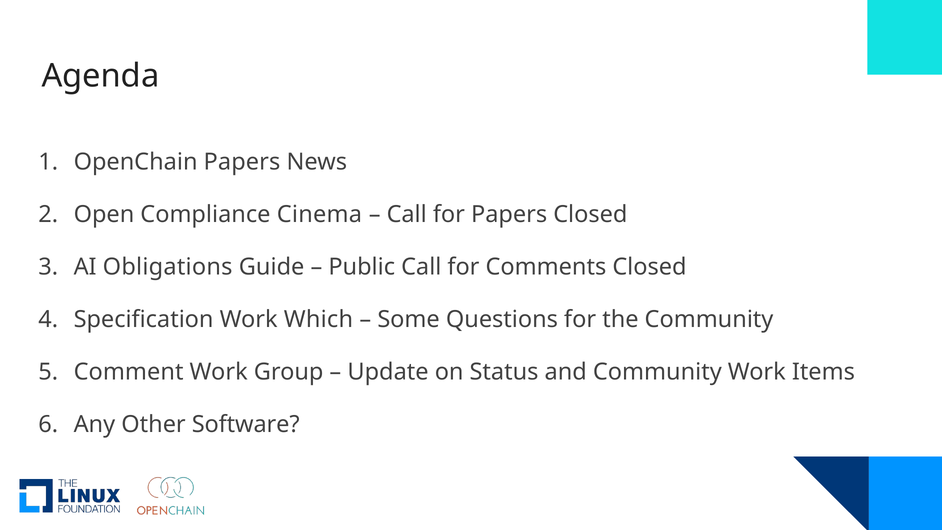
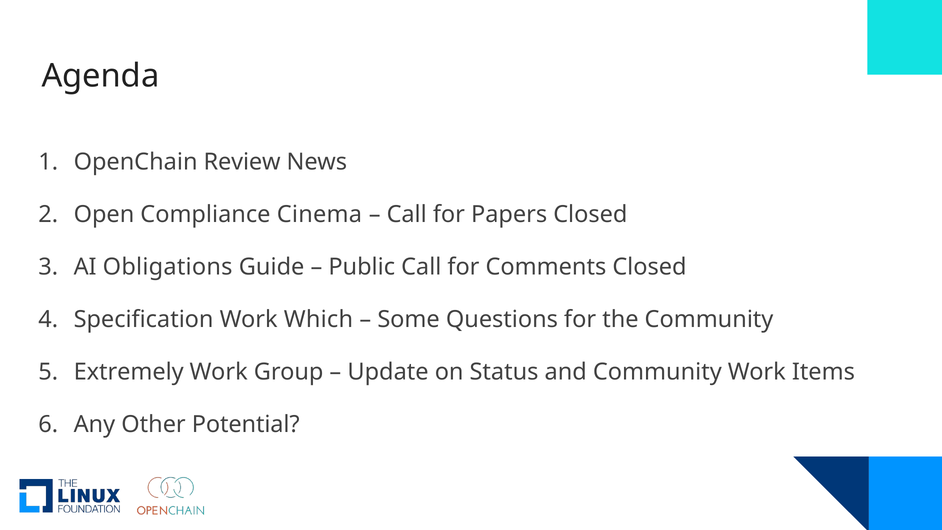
OpenChain Papers: Papers -> Review
Comment: Comment -> Extremely
Software: Software -> Potential
